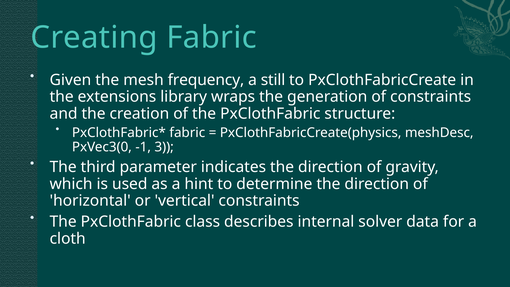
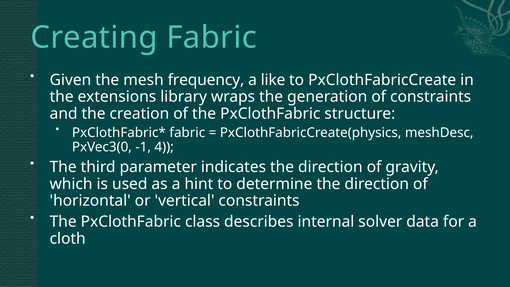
still: still -> like
3: 3 -> 4
